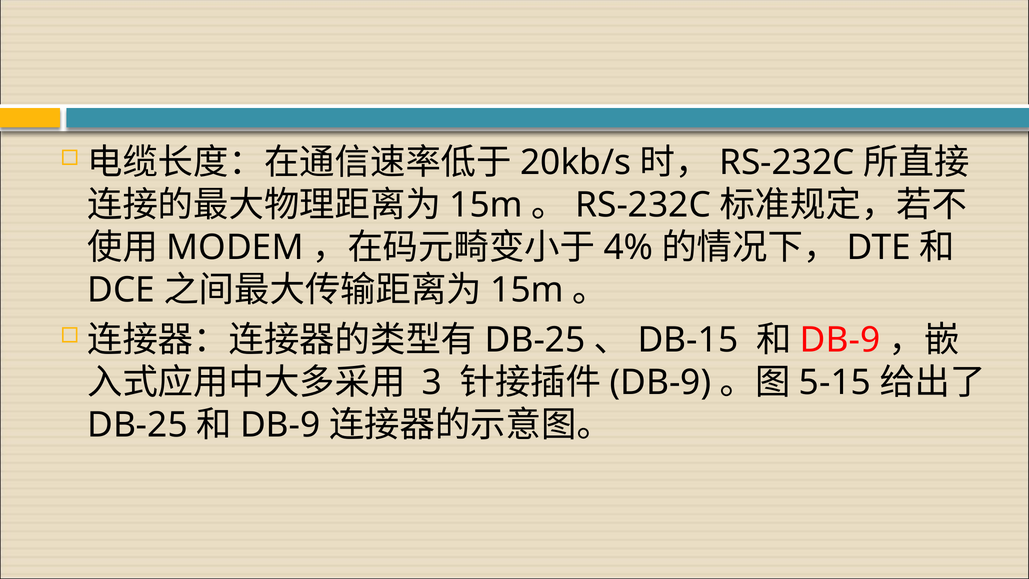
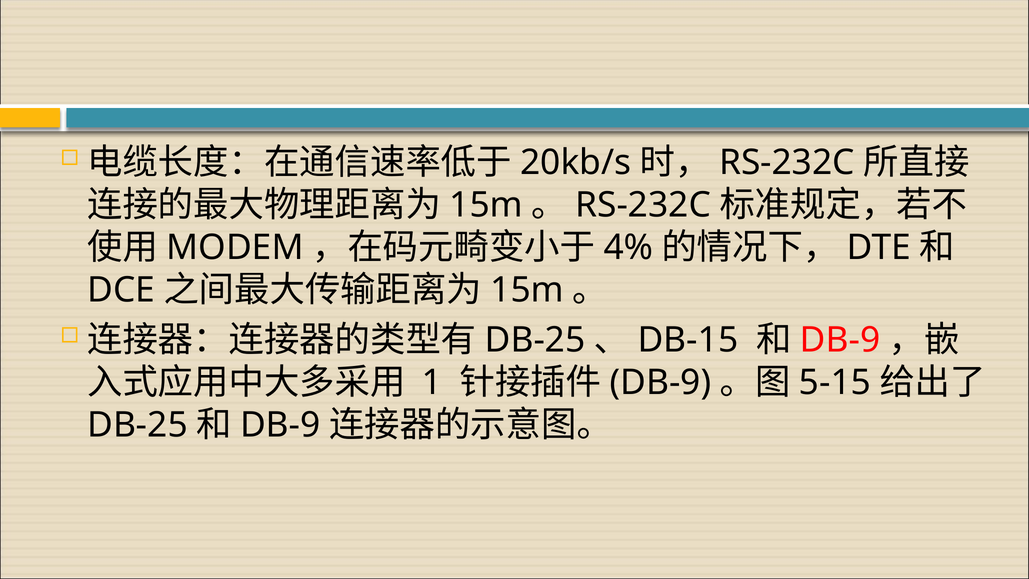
3: 3 -> 1
